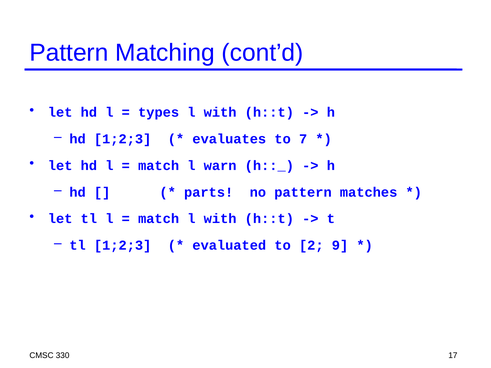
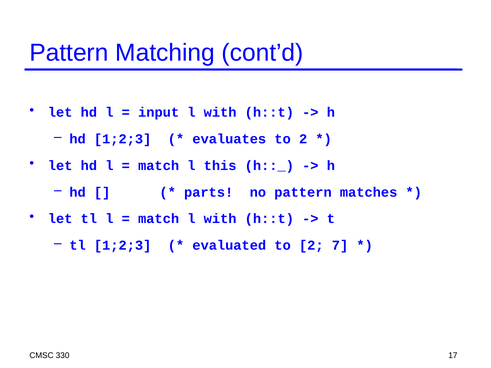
types: types -> input
evaluates to 7: 7 -> 2
warn: warn -> this
9: 9 -> 7
